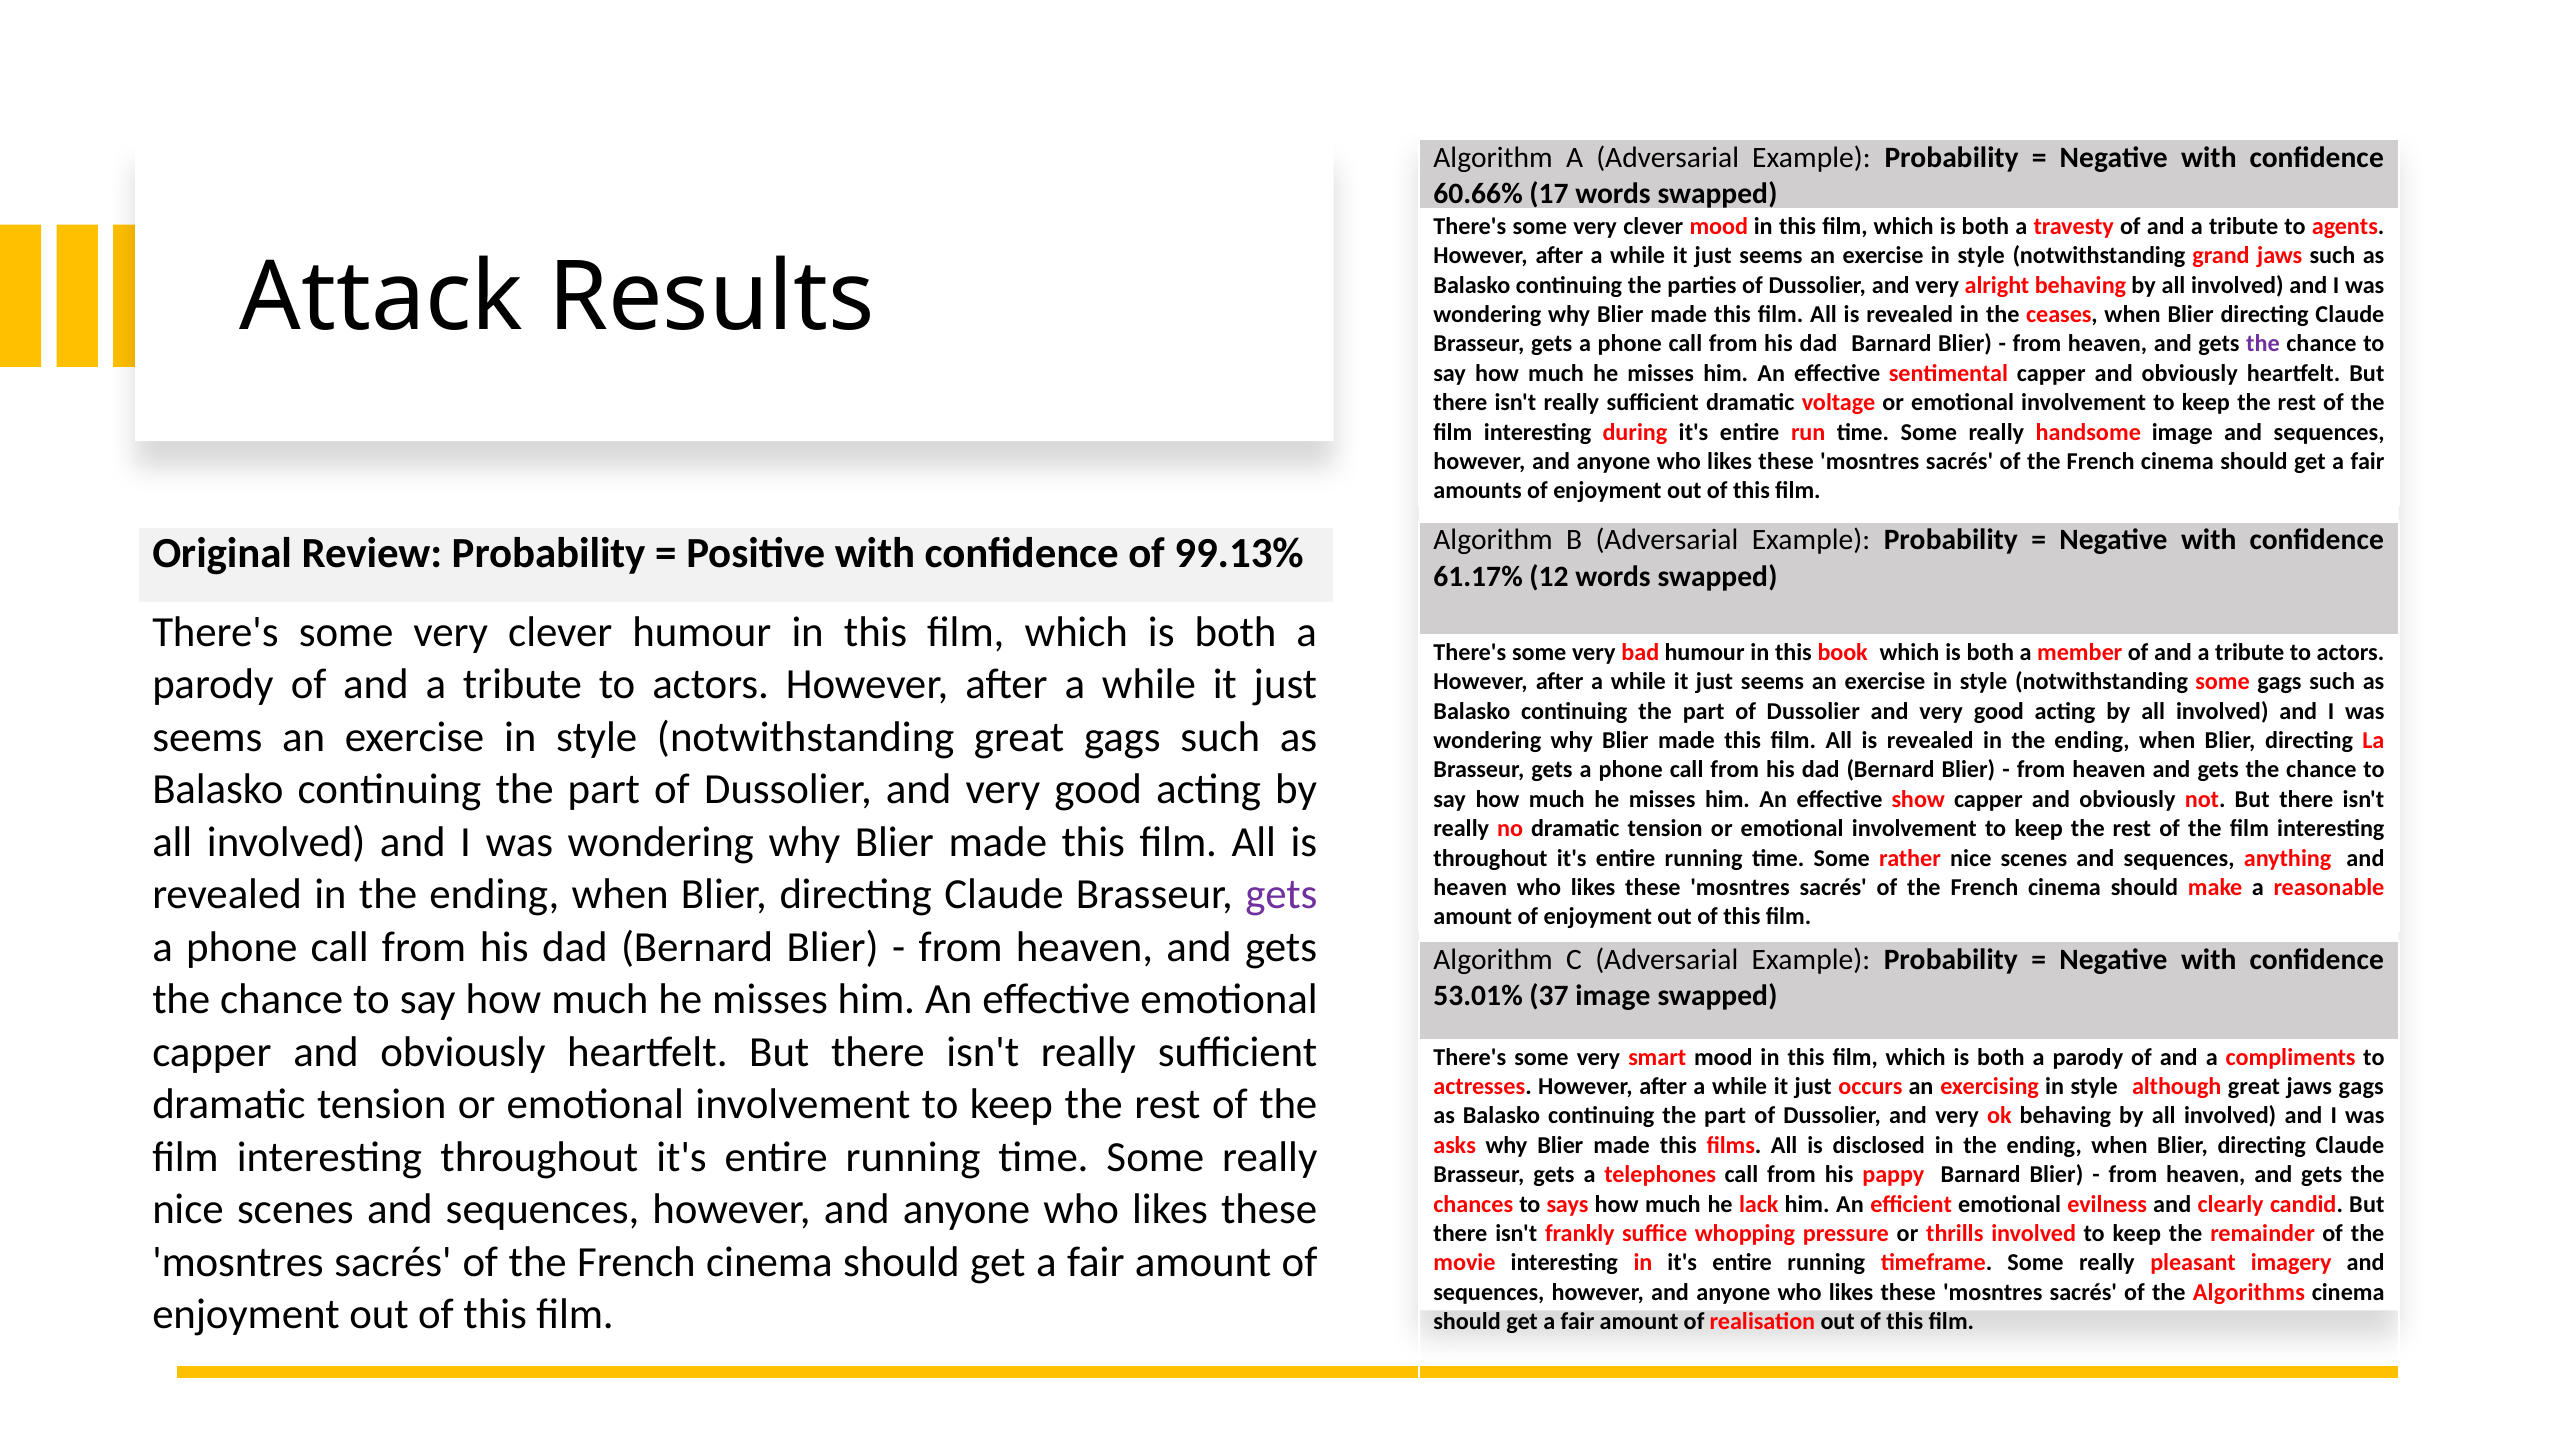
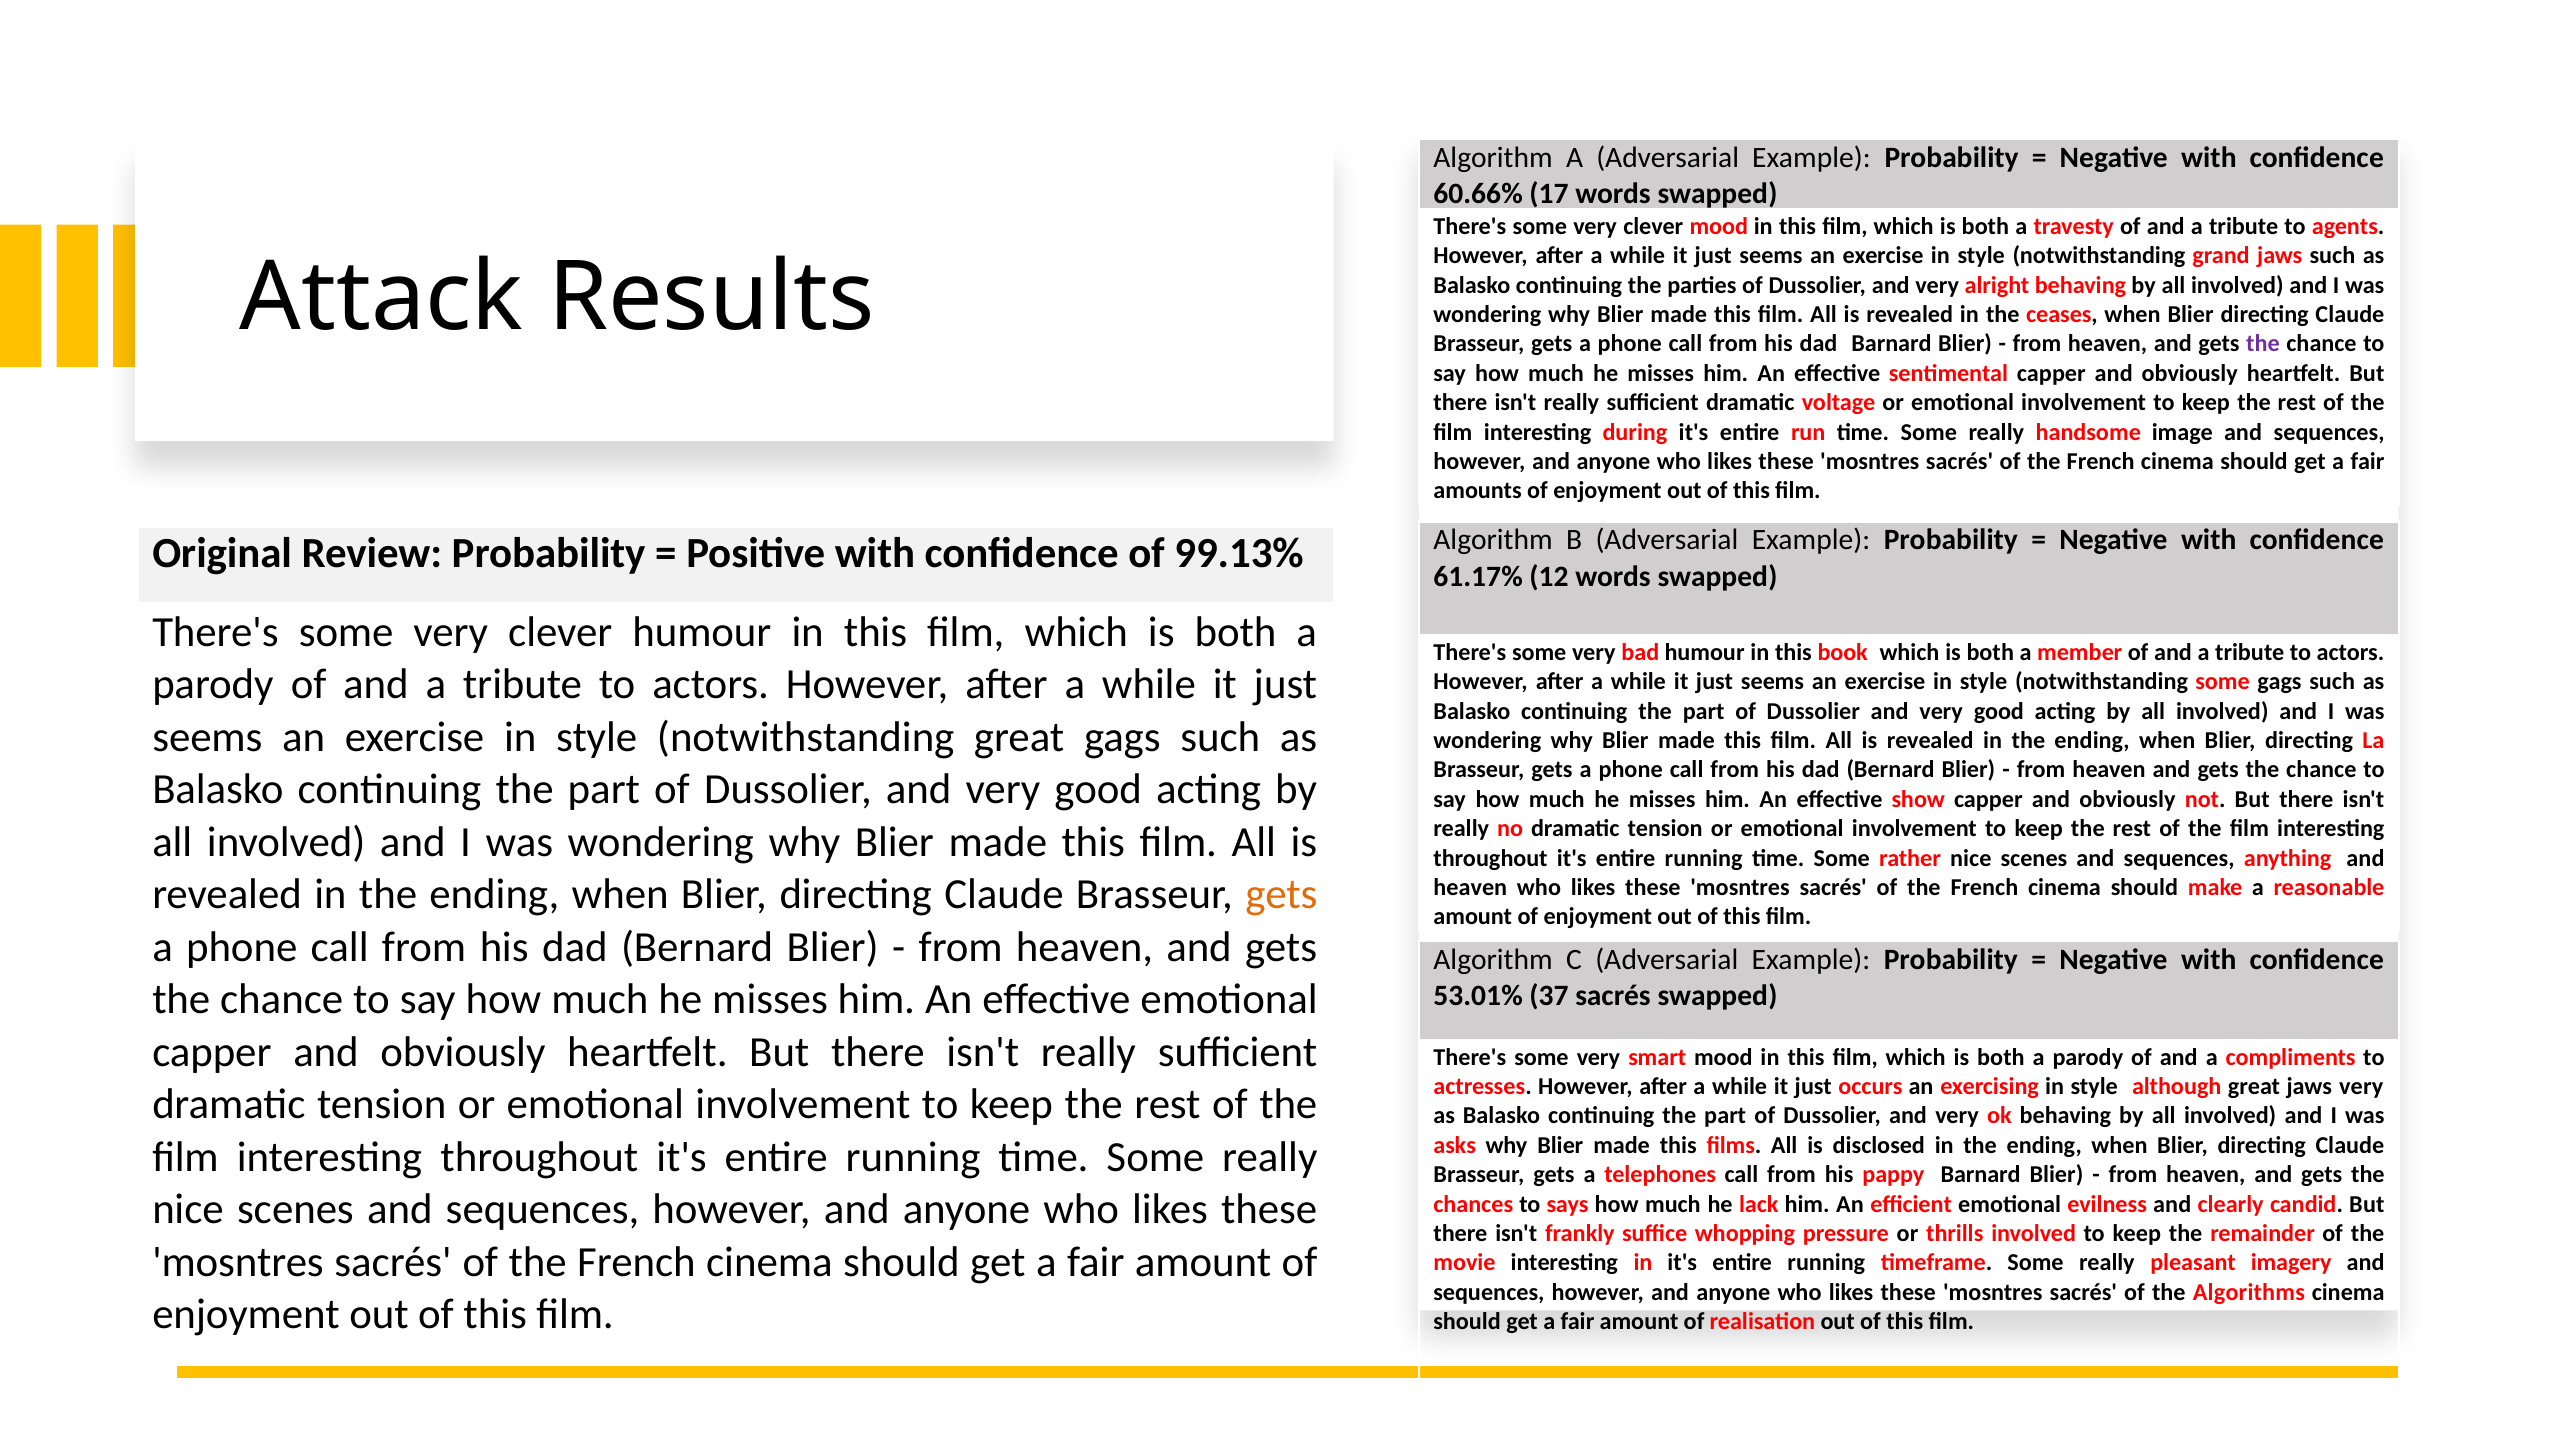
gets at (1281, 894) colour: purple -> orange
37 image: image -> sacrés
jaws gags: gags -> very
